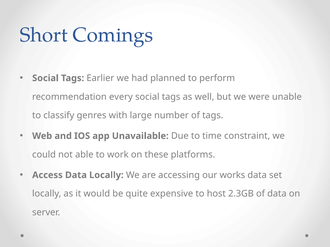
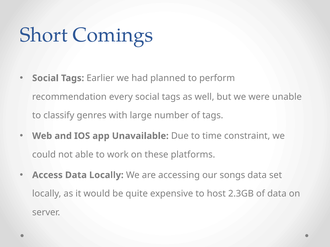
works: works -> songs
